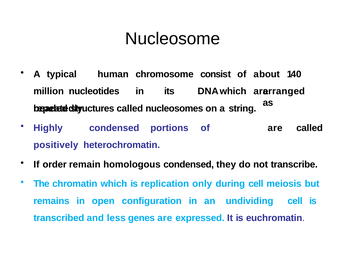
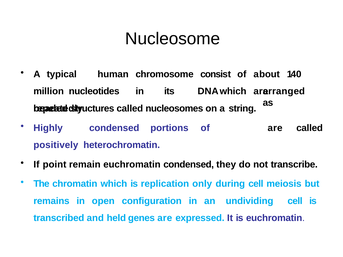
order: order -> point
remain homologous: homologous -> euchromatin
less: less -> held
